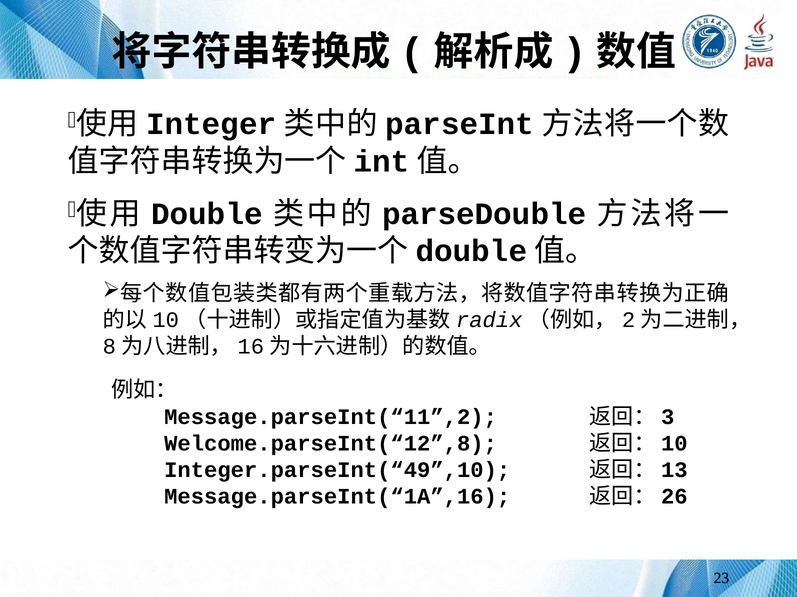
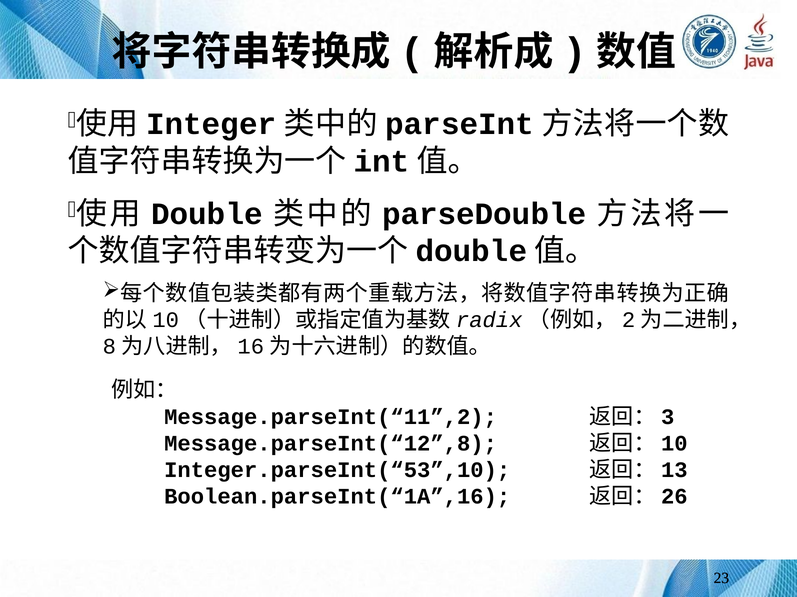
Welcome.parseInt(“12”,8: Welcome.parseInt(“12”,8 -> Message.parseInt(“12”,8
Integer.parseInt(“49”,10: Integer.parseInt(“49”,10 -> Integer.parseInt(“53”,10
Message.parseInt(“1A”,16: Message.parseInt(“1A”,16 -> Boolean.parseInt(“1A”,16
